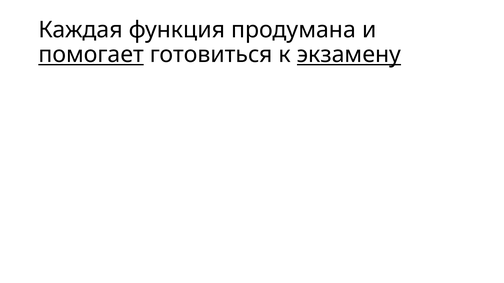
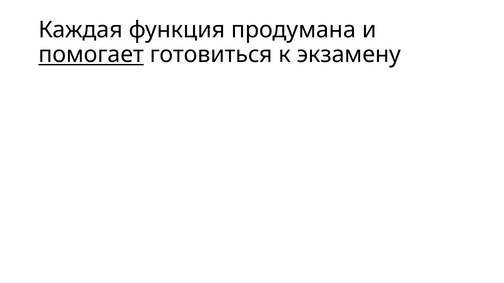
экзамену underline: present -> none
